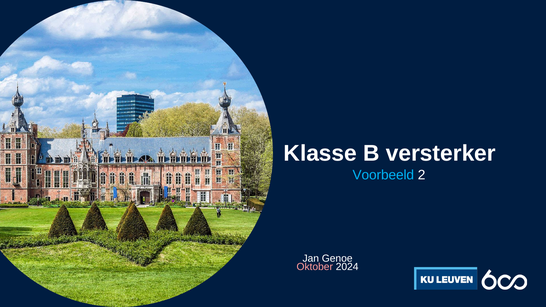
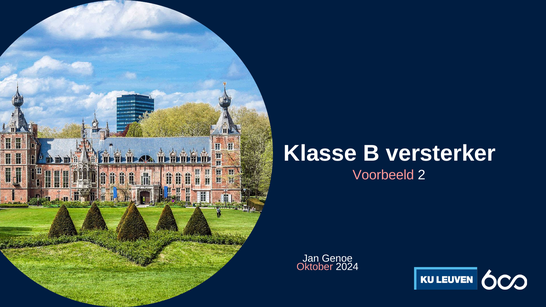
Voorbeeld colour: light blue -> pink
